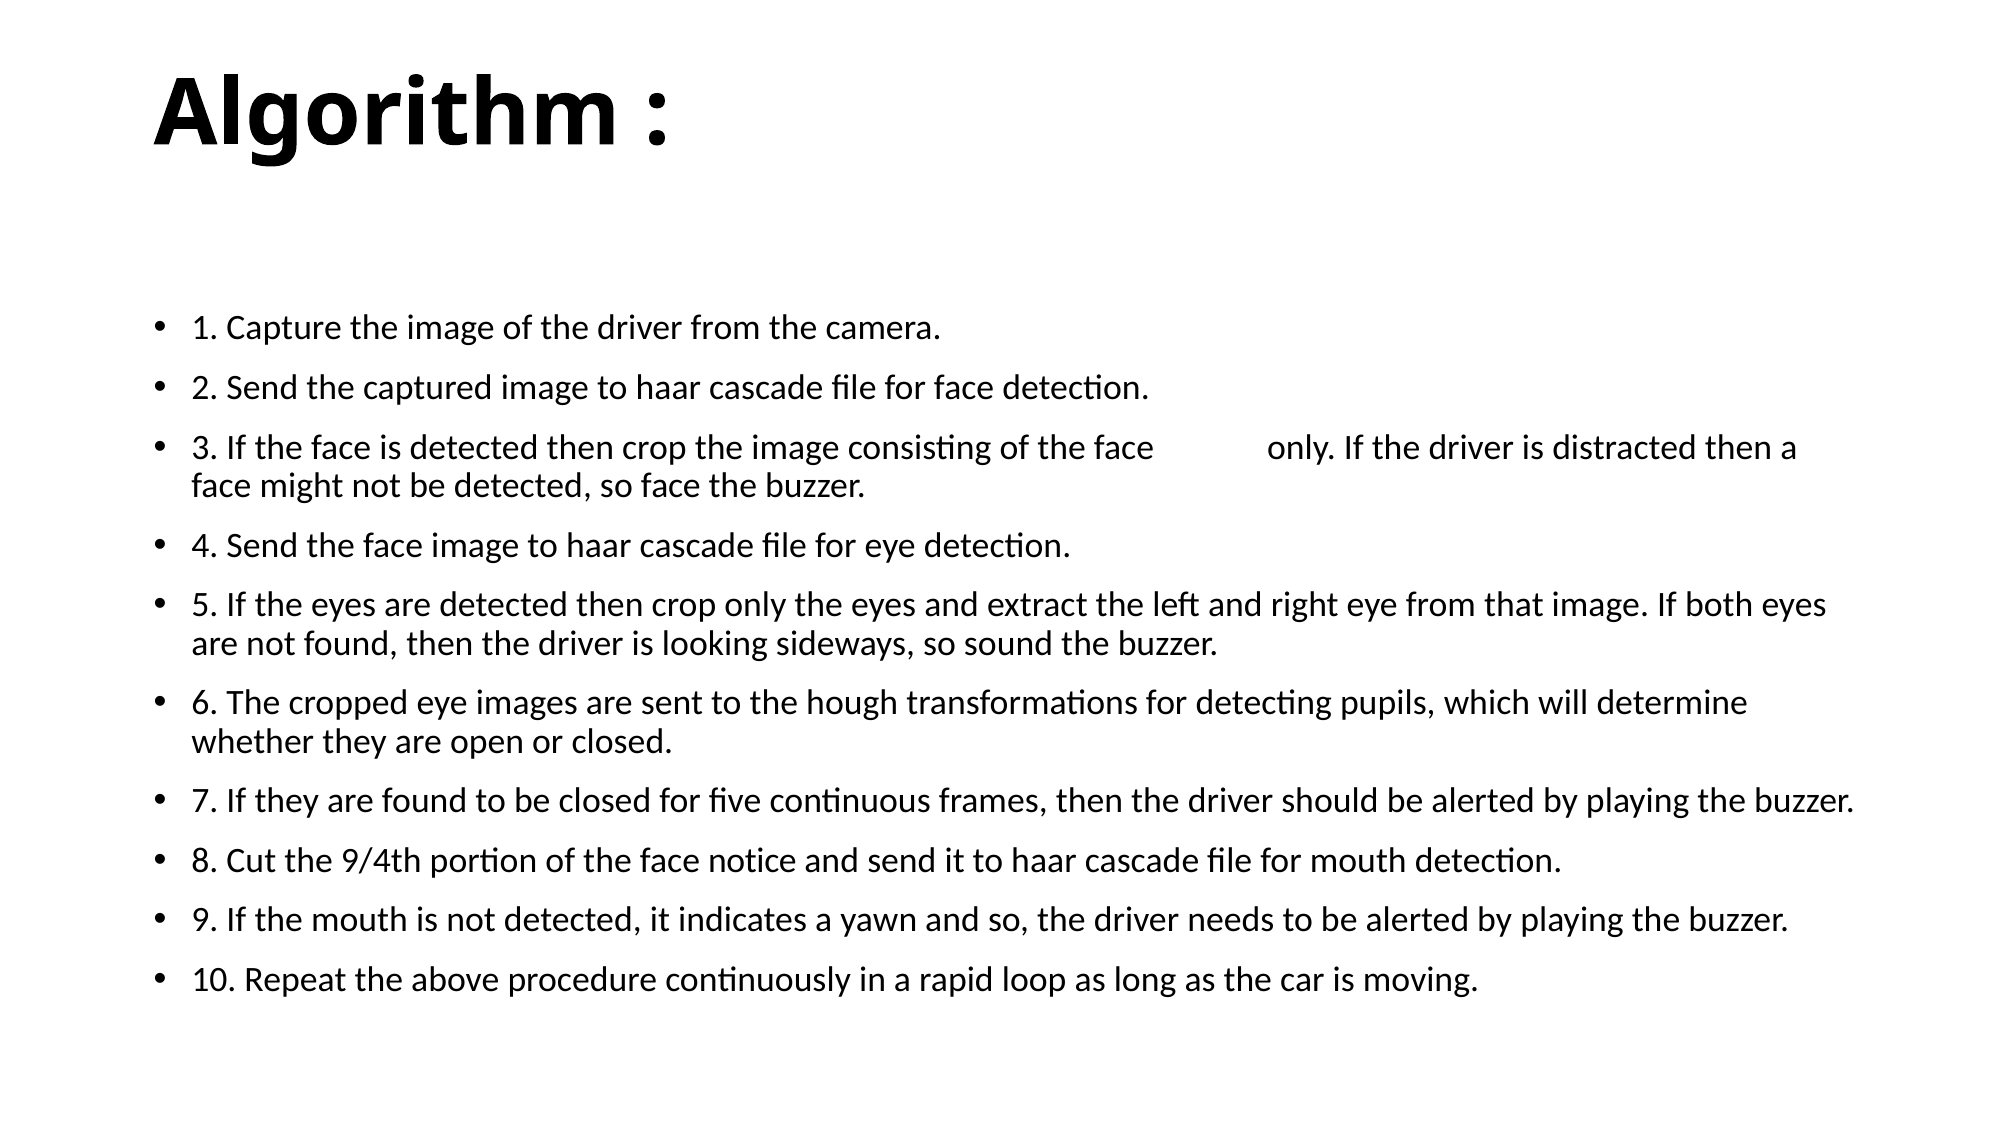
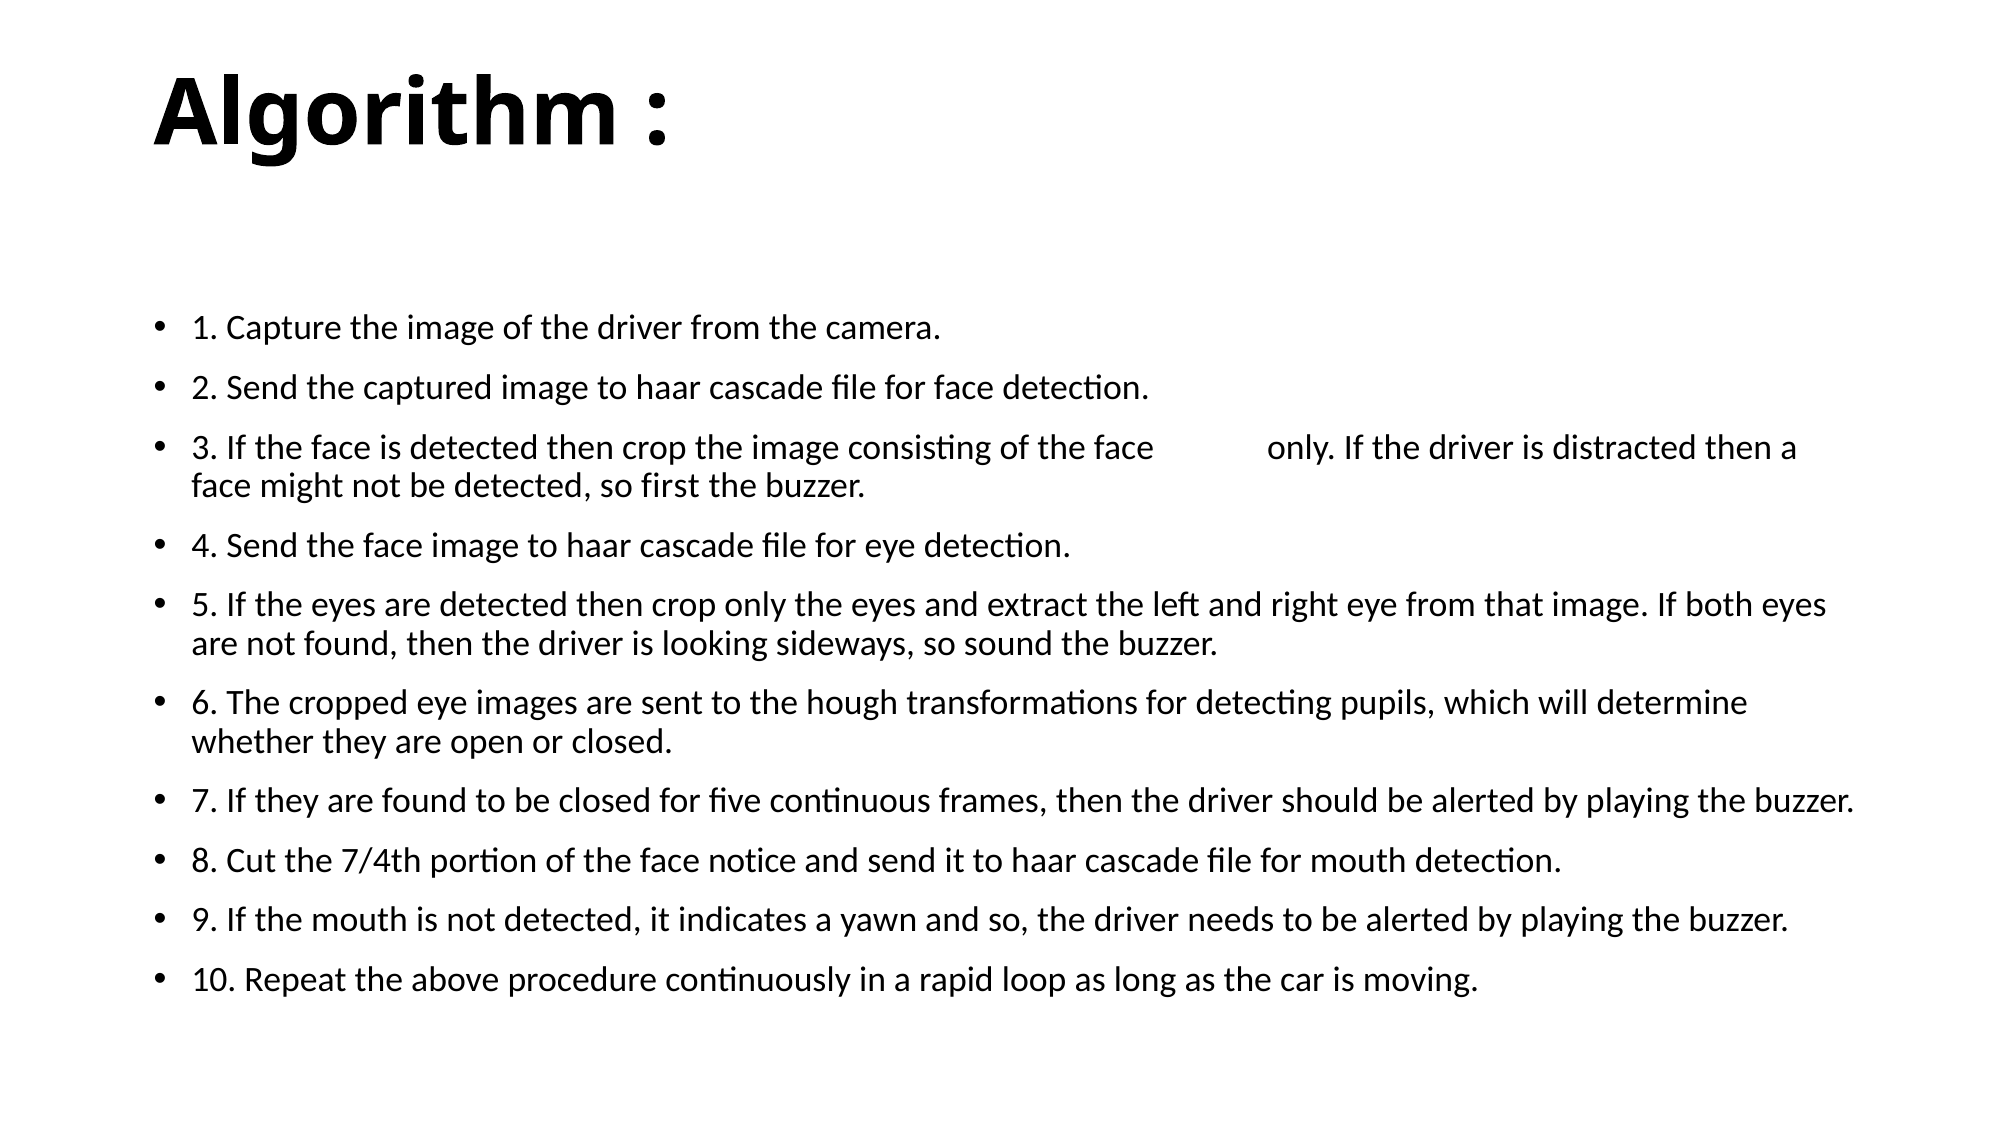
so face: face -> first
9/4th: 9/4th -> 7/4th
